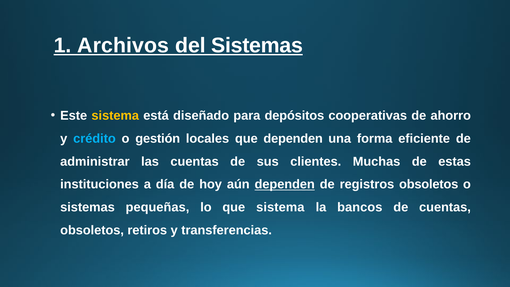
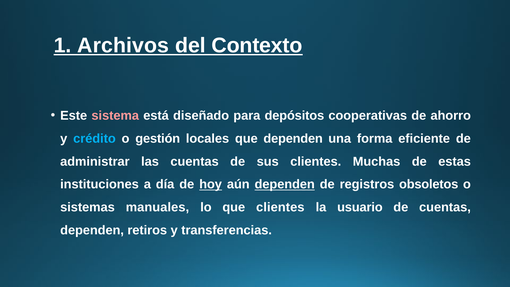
del Sistemas: Sistemas -> Contexto
sistema at (115, 116) colour: yellow -> pink
hoy underline: none -> present
pequeñas: pequeñas -> manuales
que sistema: sistema -> clientes
bancos: bancos -> usuario
obsoletos at (92, 230): obsoletos -> dependen
